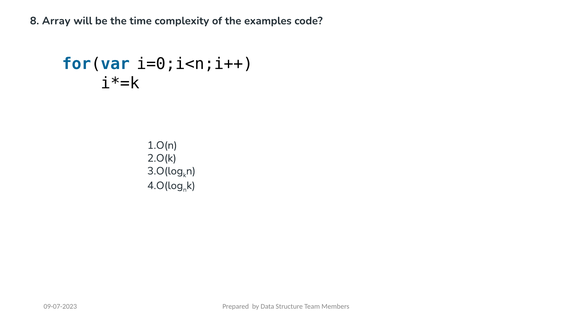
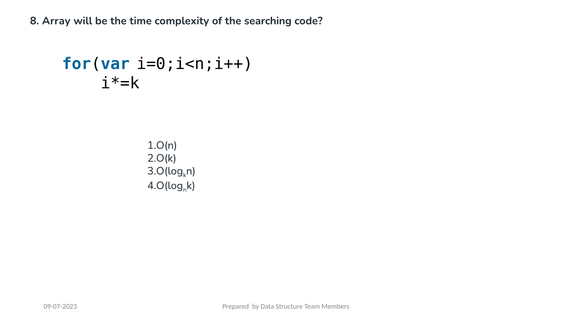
examples: examples -> searching
